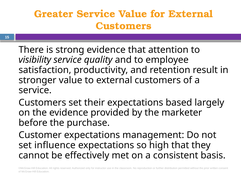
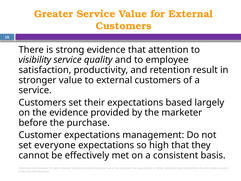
influence: influence -> everyone
